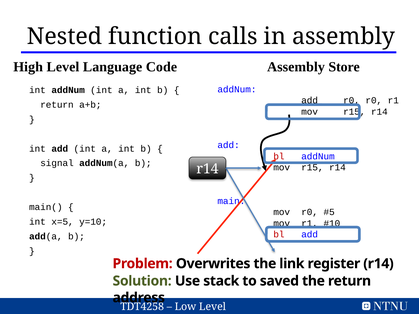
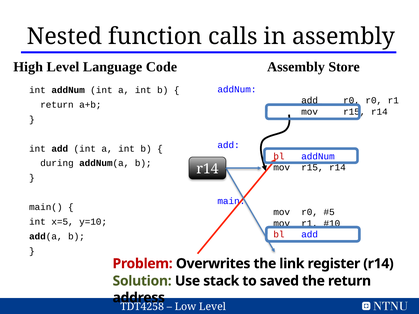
signal: signal -> during
